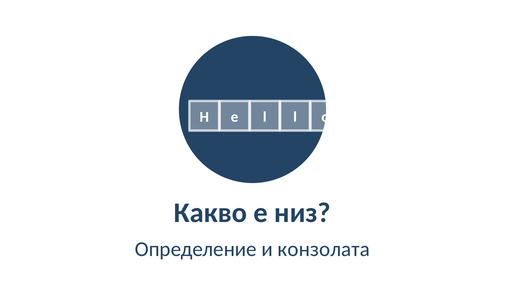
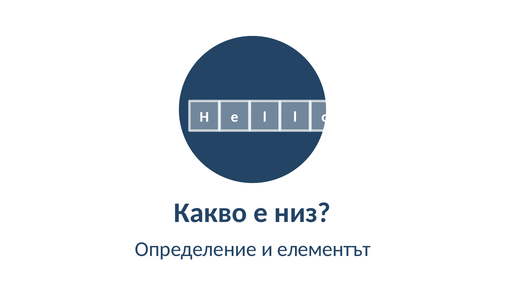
конзолата: конзолата -> елементът
